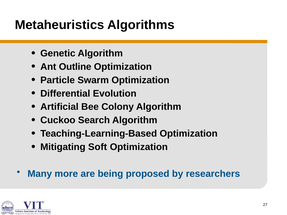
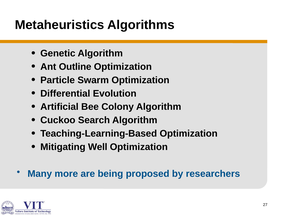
Soft: Soft -> Well
